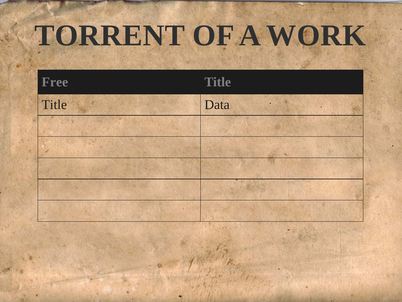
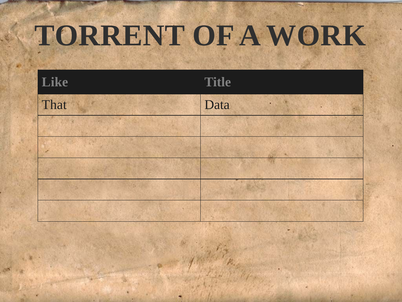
Free: Free -> Like
Title at (54, 105): Title -> That
